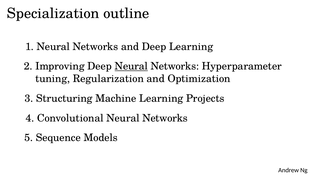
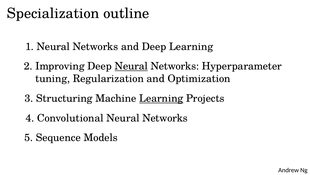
Learning at (161, 98) underline: none -> present
